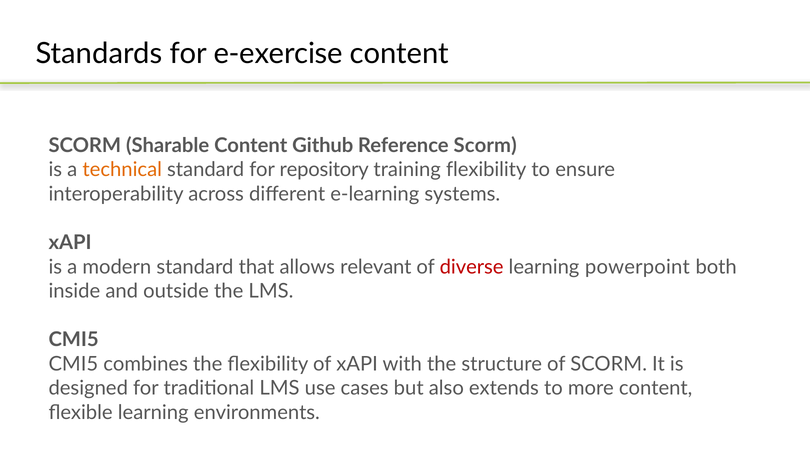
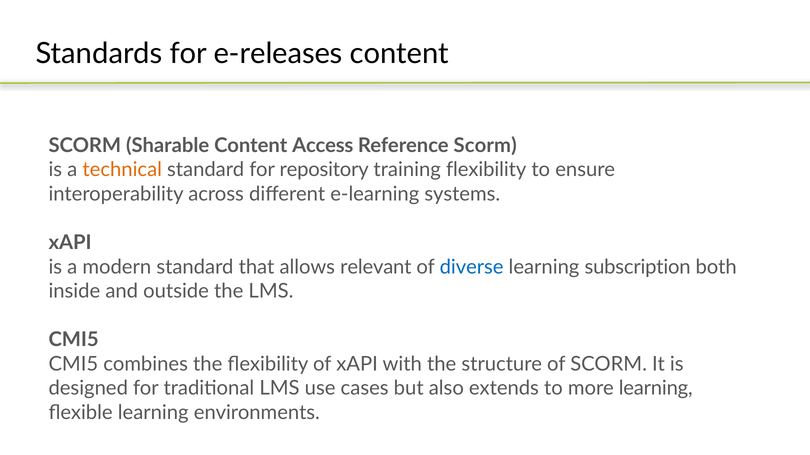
e-exercise: e-exercise -> e-releases
Github: Github -> Access
diverse colour: red -> blue
powerpoint: powerpoint -> subscription
more content: content -> learning
